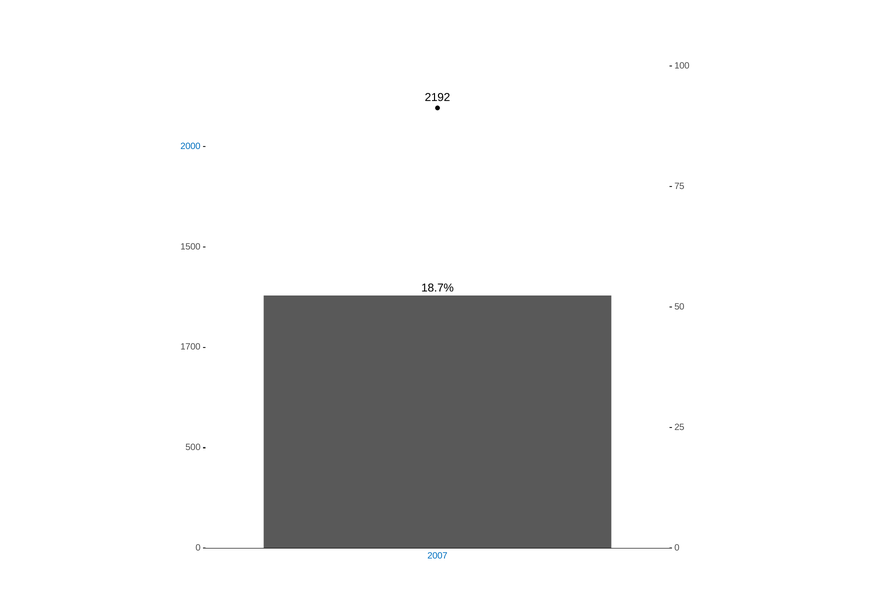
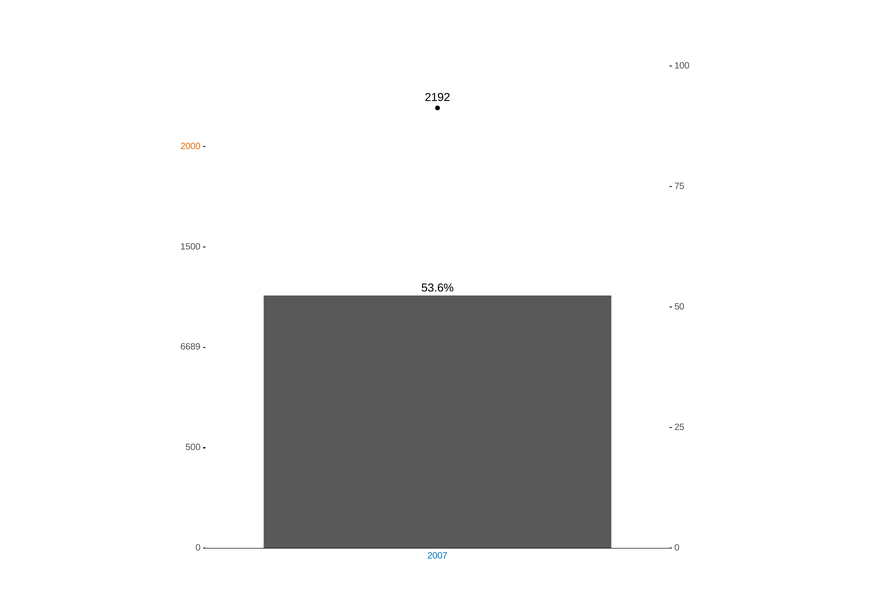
2000 colour: blue -> orange
18.7%: 18.7% -> 53.6%
1700: 1700 -> 6689
